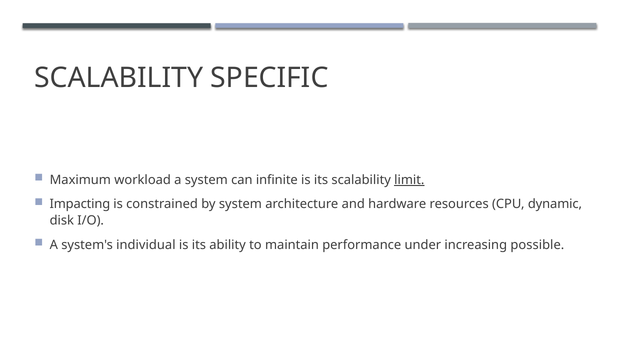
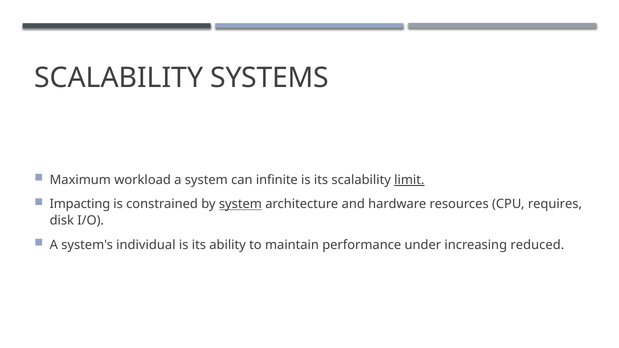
SPECIFIC: SPECIFIC -> SYSTEMS
system at (240, 204) underline: none -> present
dynamic: dynamic -> requires
possible: possible -> reduced
